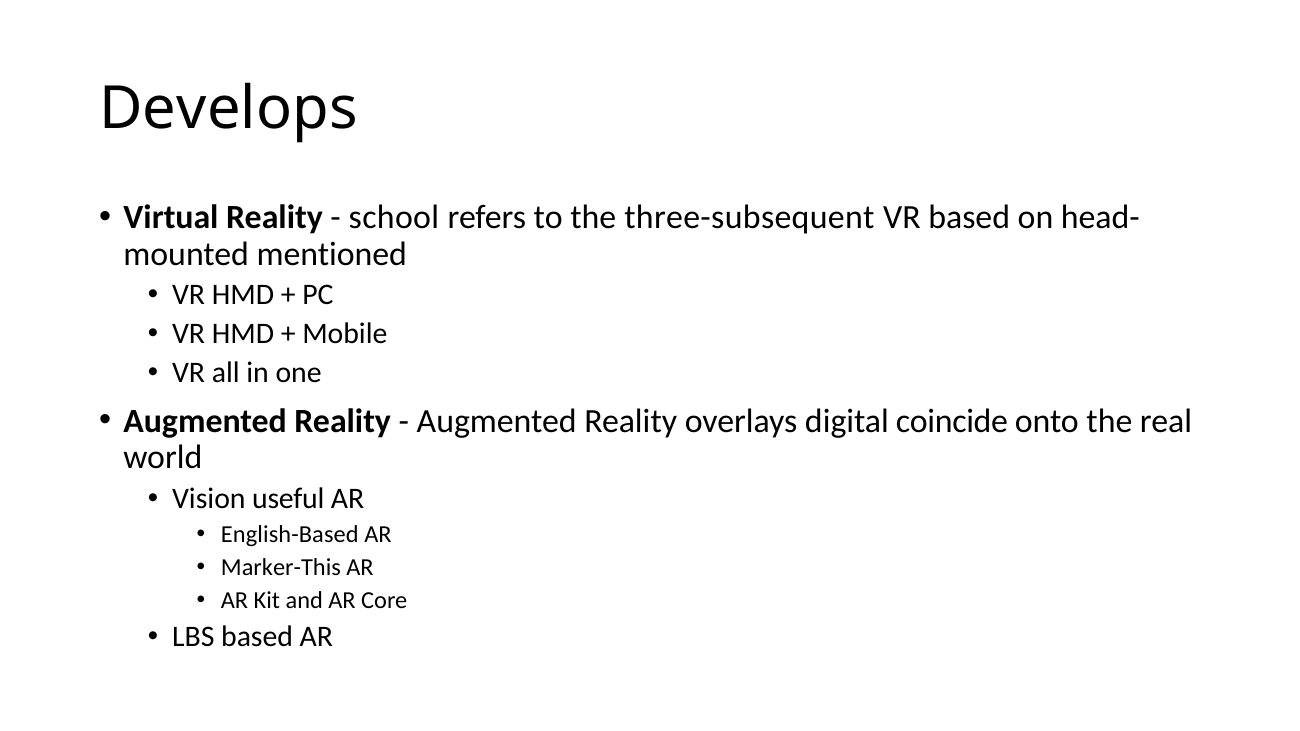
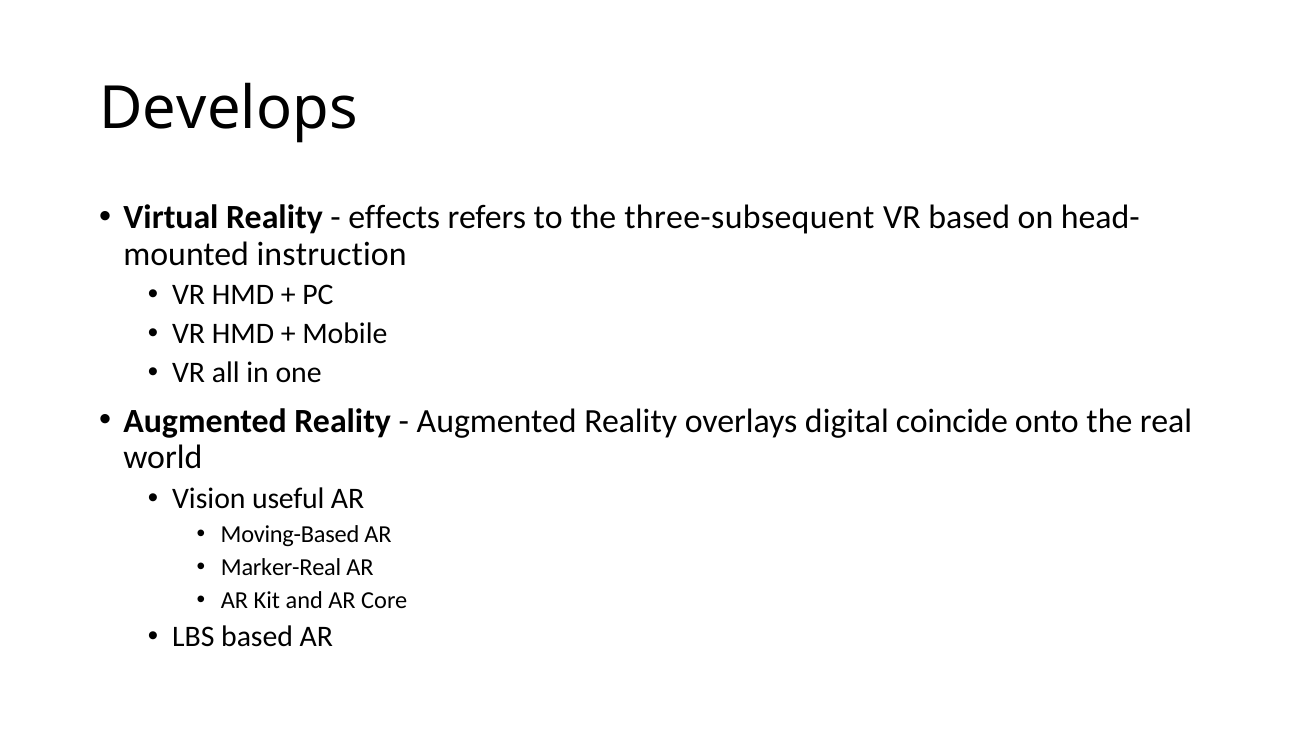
school: school -> effects
mentioned: mentioned -> instruction
English-Based: English-Based -> Moving-Based
Marker-This: Marker-This -> Marker-Real
